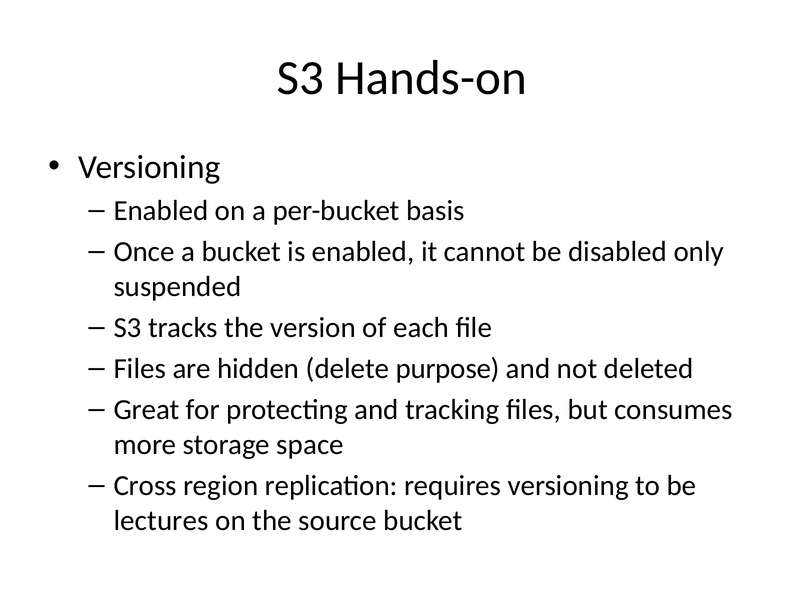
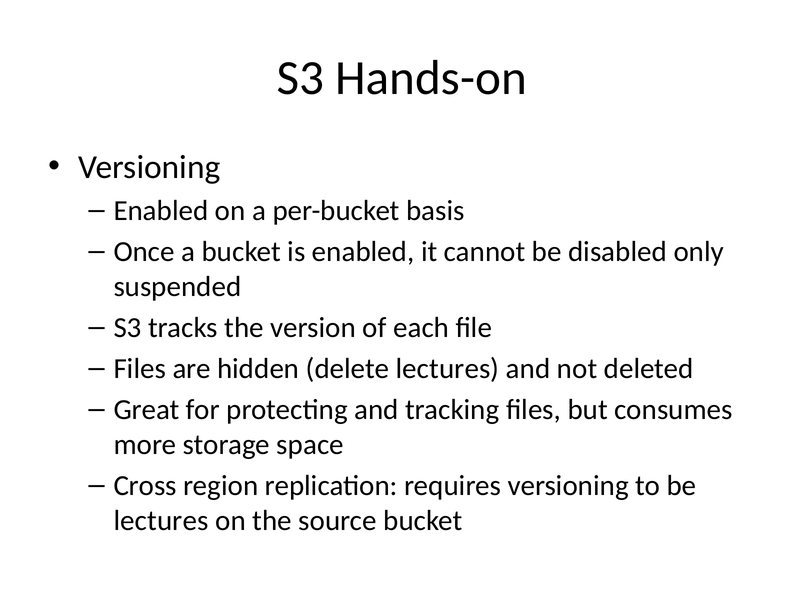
delete purpose: purpose -> lectures
